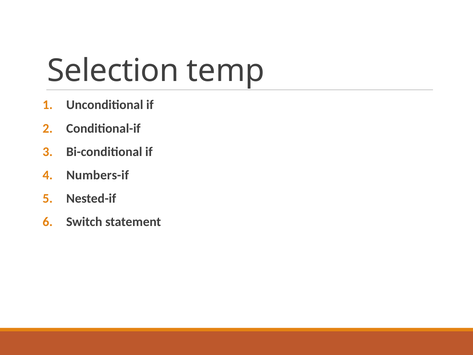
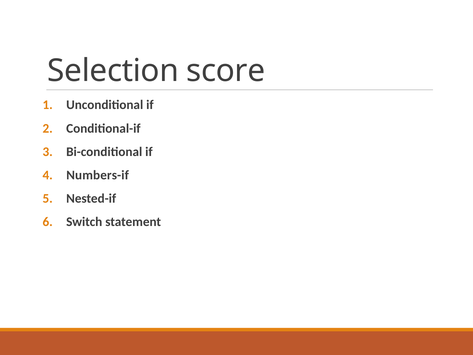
temp: temp -> score
